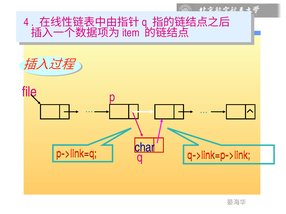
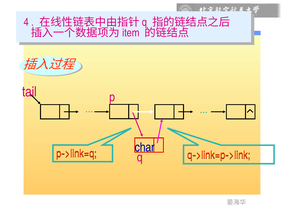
file: file -> tail
